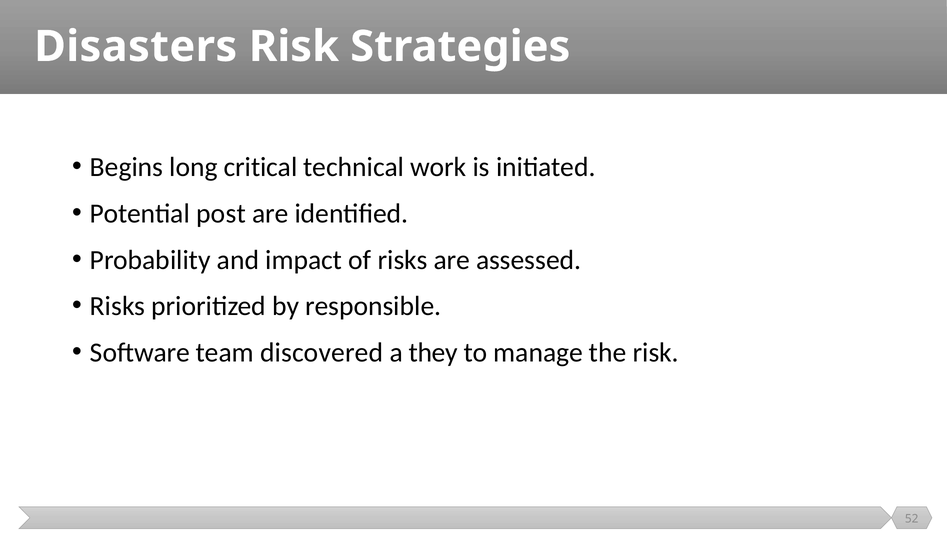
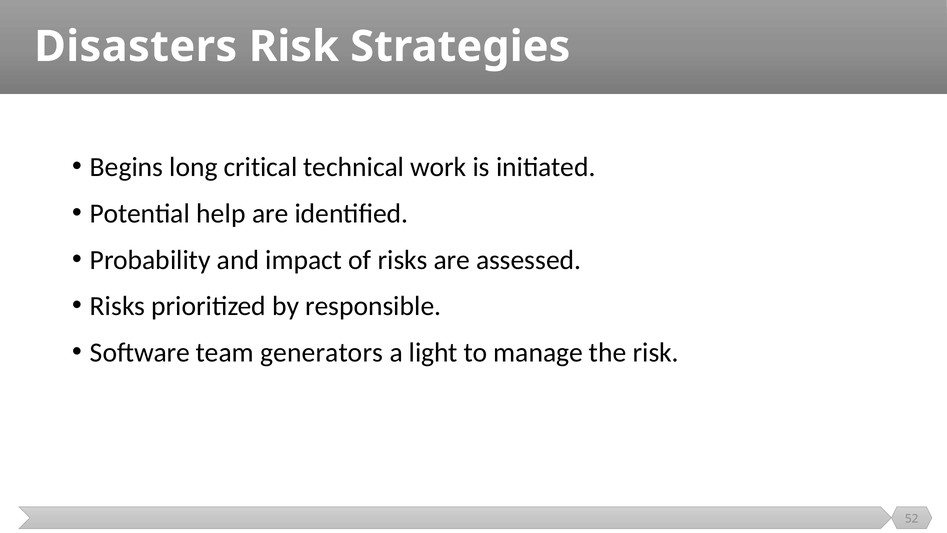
post: post -> help
discovered: discovered -> generators
they: they -> light
